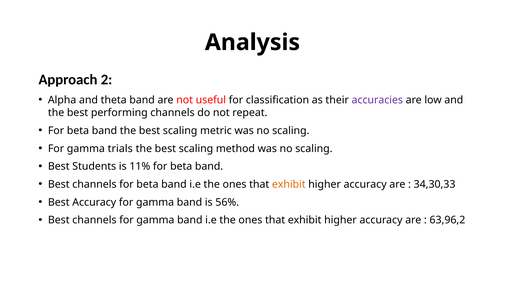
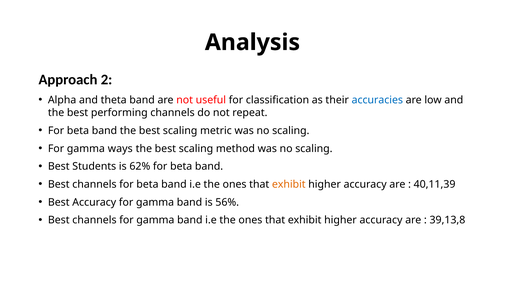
accuracies colour: purple -> blue
trials: trials -> ways
11%: 11% -> 62%
34,30,33: 34,30,33 -> 40,11,39
63,96,2: 63,96,2 -> 39,13,8
